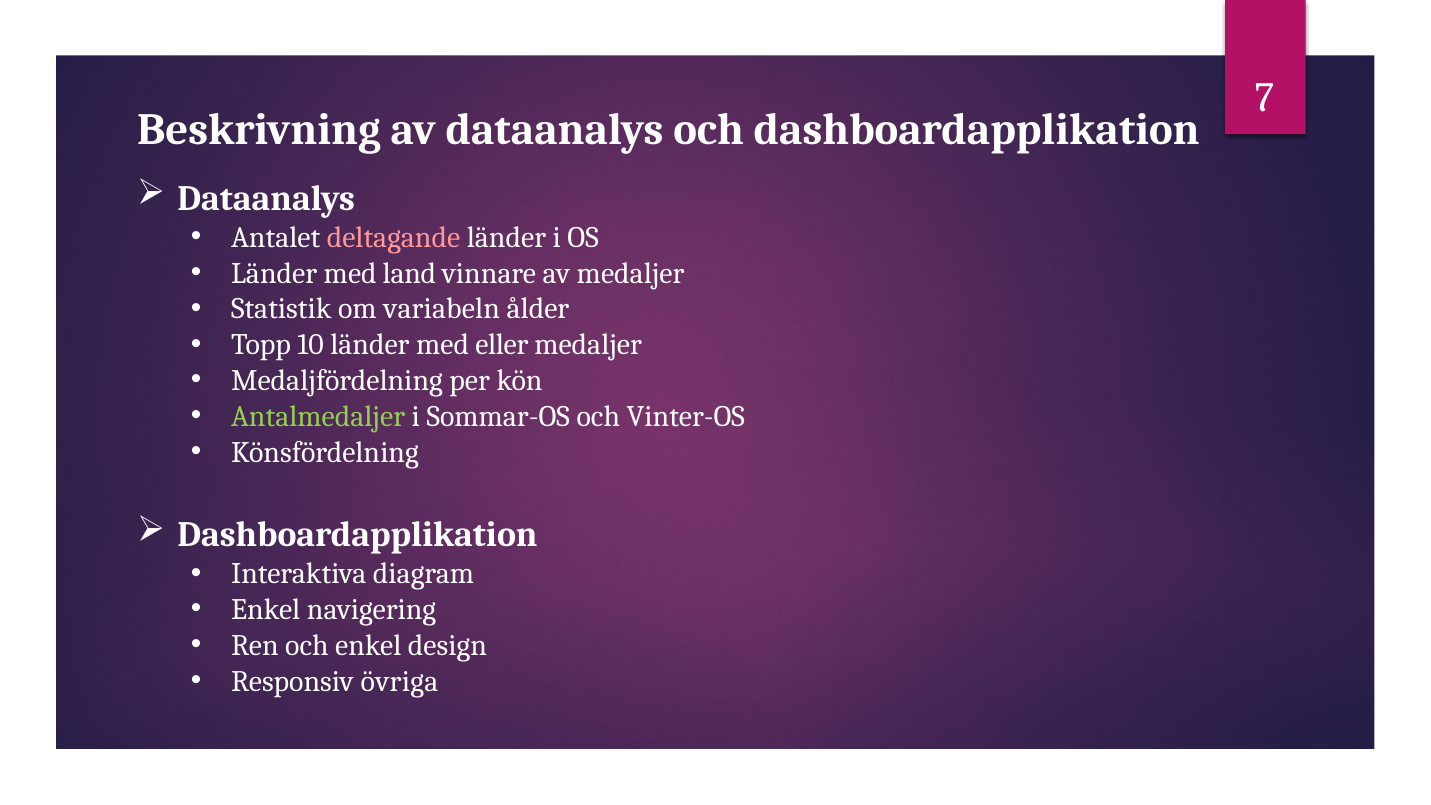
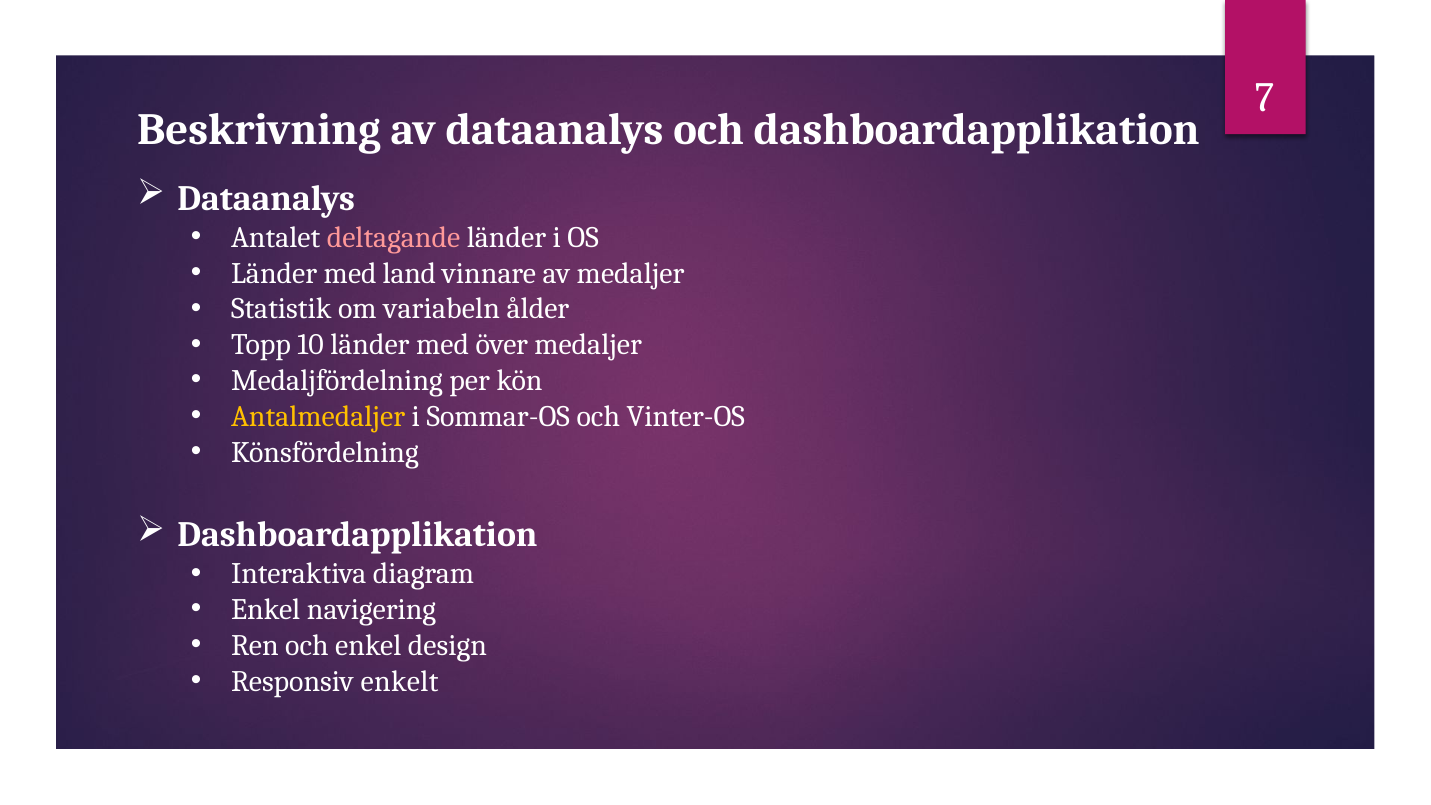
eller: eller -> över
Antalmedaljer colour: light green -> yellow
övriga: övriga -> enkelt
